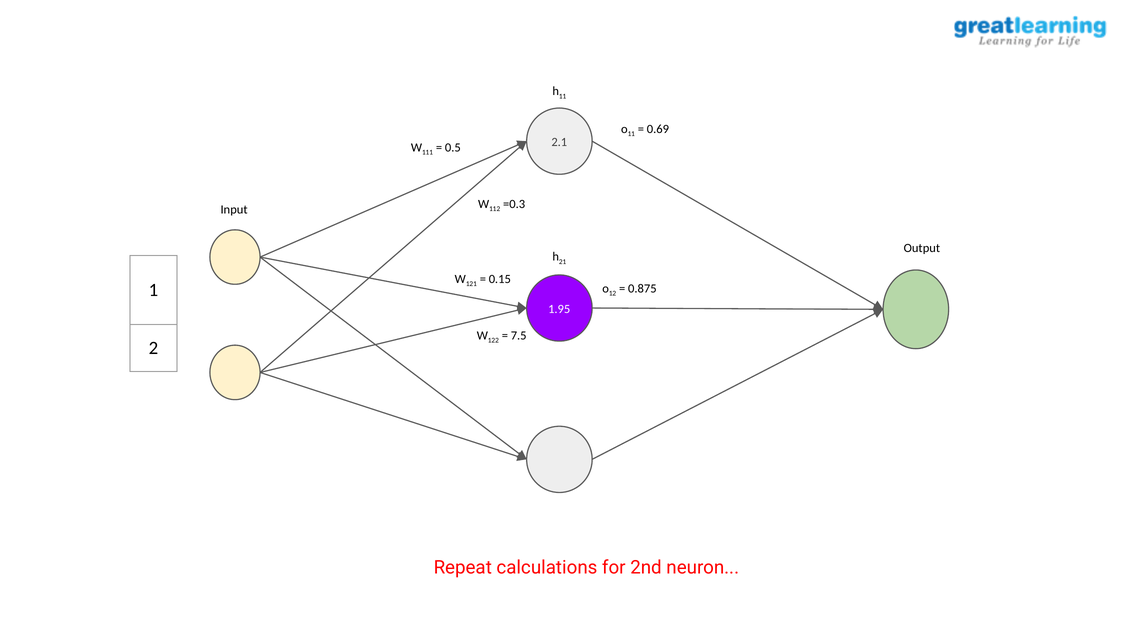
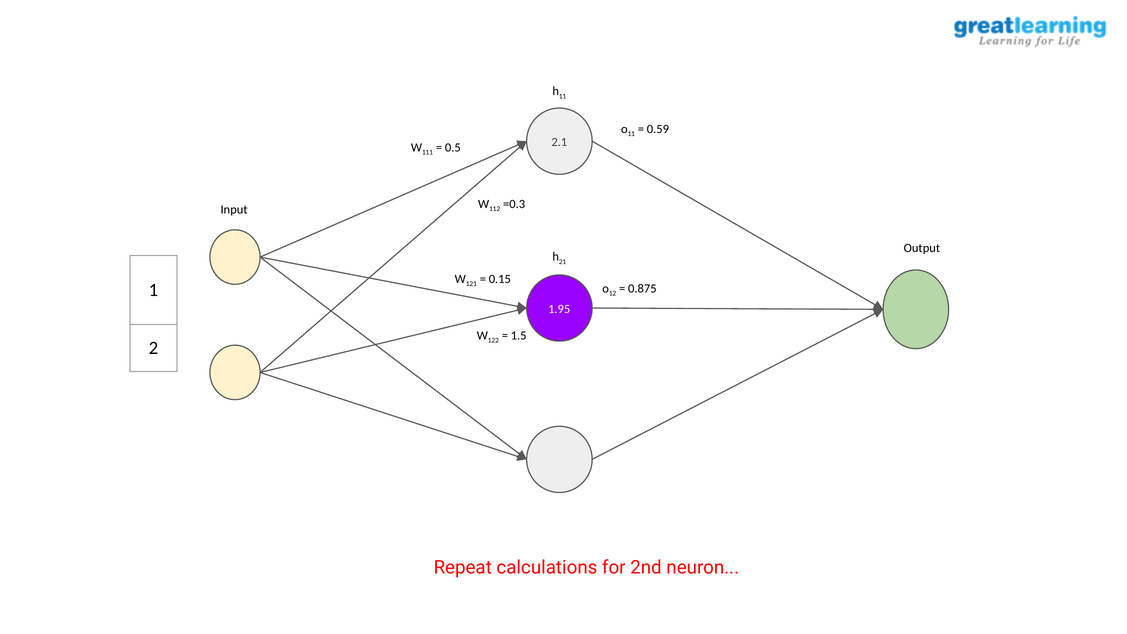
0.69: 0.69 -> 0.59
7.5: 7.5 -> 1.5
